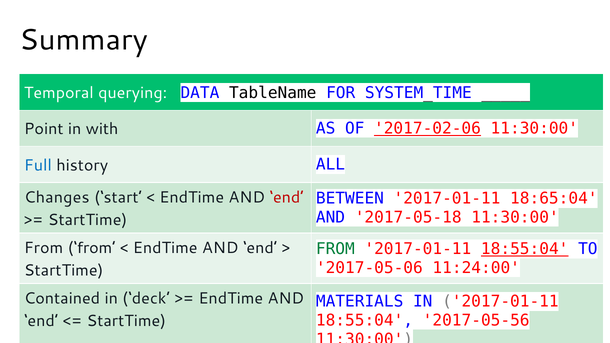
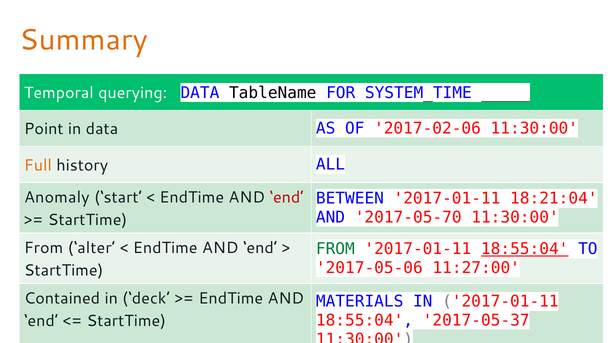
Summary colour: black -> orange
in with: with -> data
2017-02-06 underline: present -> none
Full colour: blue -> orange
Changes: Changes -> Anomaly
18:65:04: 18:65:04 -> 18:21:04
2017-05-18: 2017-05-18 -> 2017-05-70
From from: from -> alter
11:24:00: 11:24:00 -> 11:27:00
2017-05-56: 2017-05-56 -> 2017-05-37
